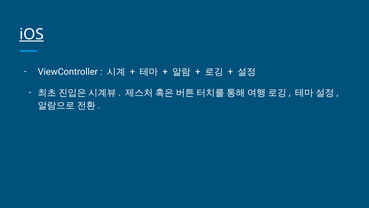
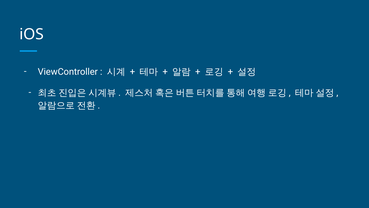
iOS underline: present -> none
